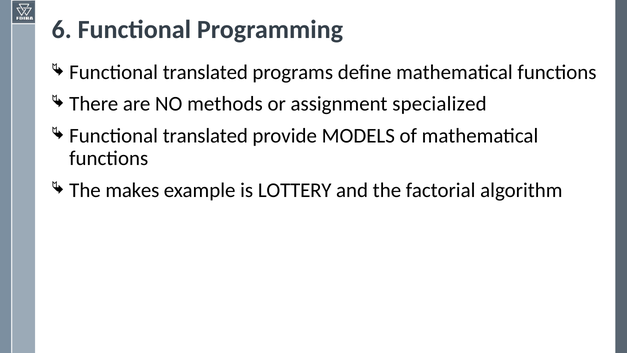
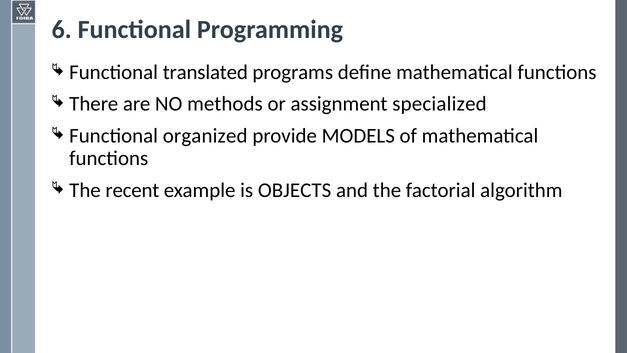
translated at (205, 136): translated -> organized
makes: makes -> recent
LOTTERY: LOTTERY -> OBJECTS
